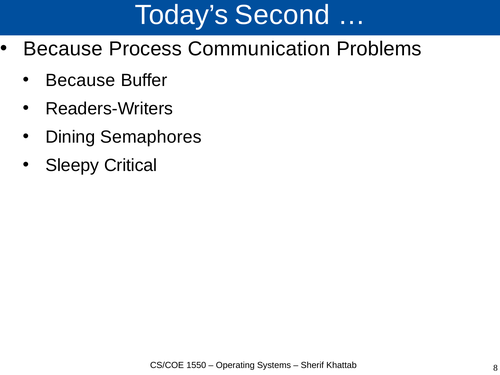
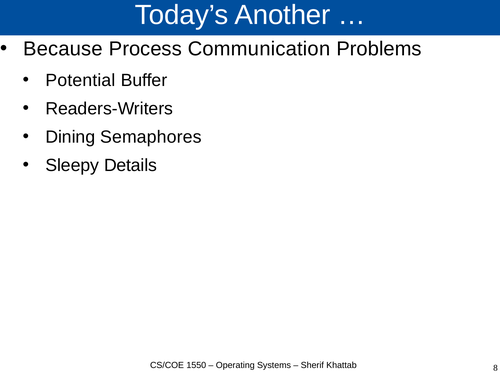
Second: Second -> Another
Because at (81, 80): Because -> Potential
Critical: Critical -> Details
